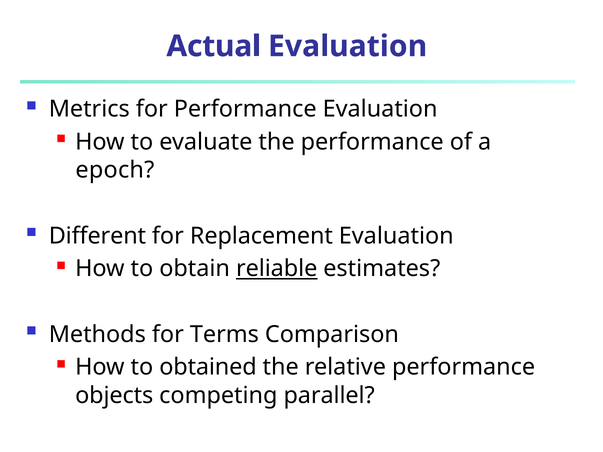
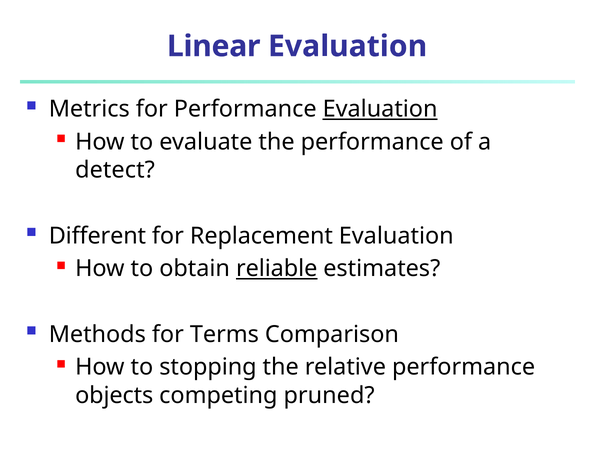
Actual: Actual -> Linear
Evaluation at (380, 109) underline: none -> present
epoch: epoch -> detect
obtained: obtained -> stopping
parallel: parallel -> pruned
